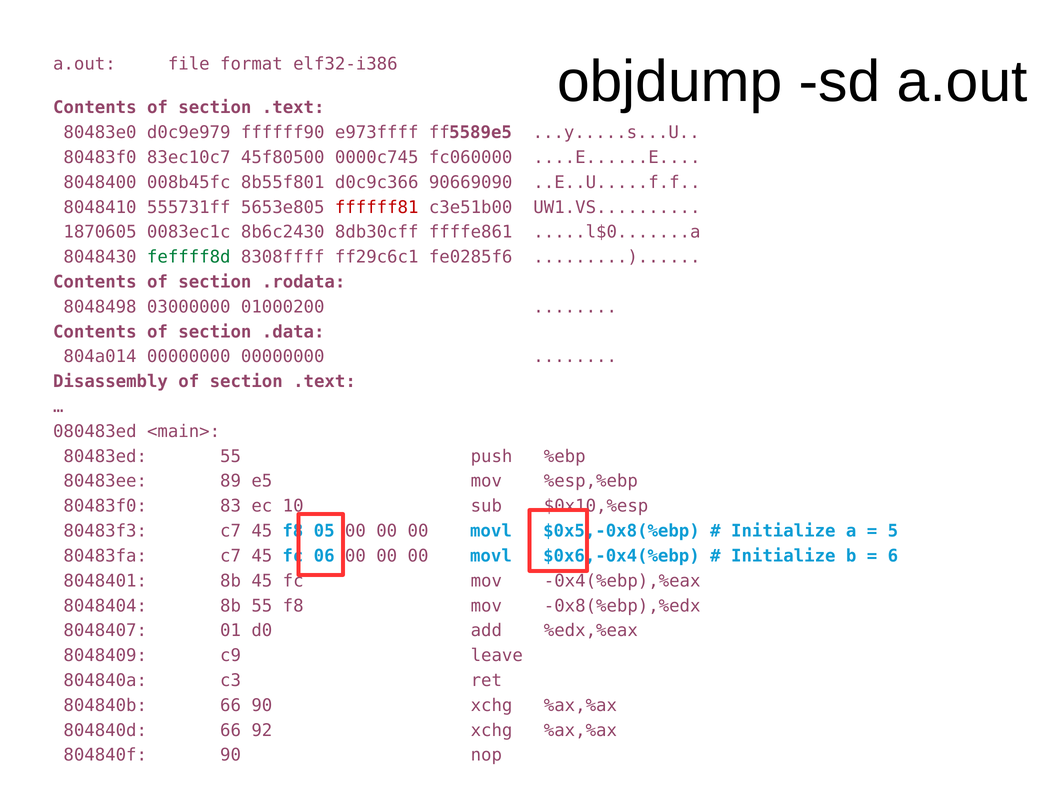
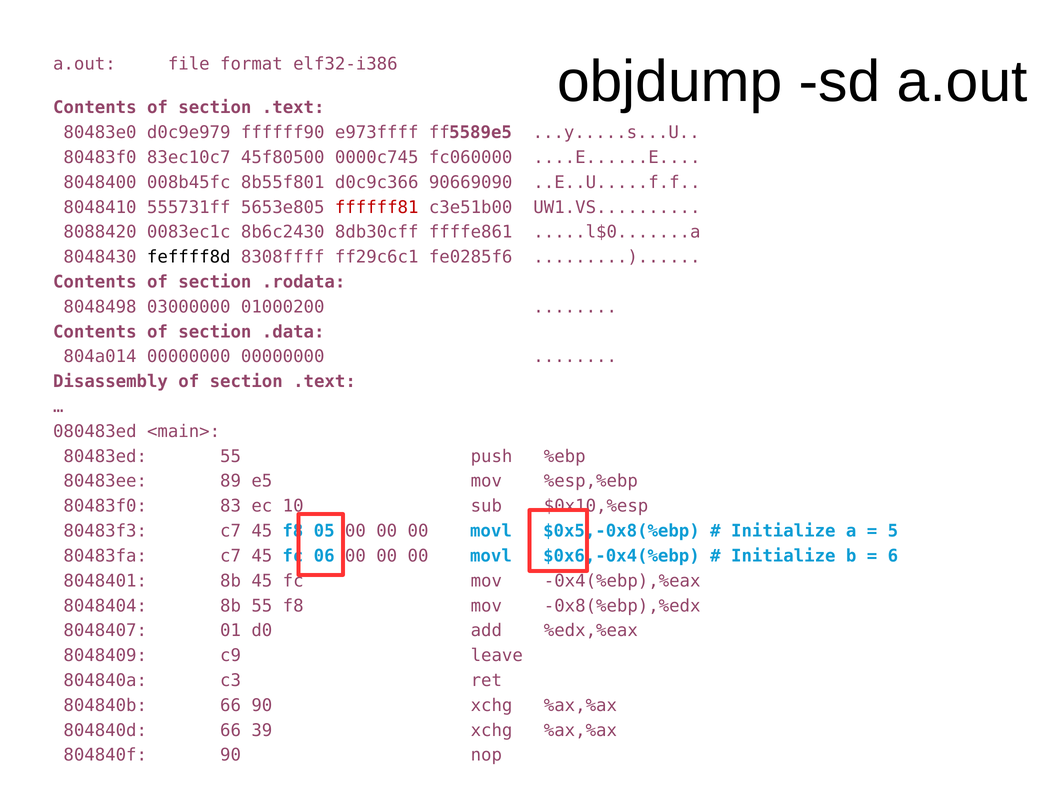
1870605: 1870605 -> 8088420
feffff8d colour: green -> black
92: 92 -> 39
